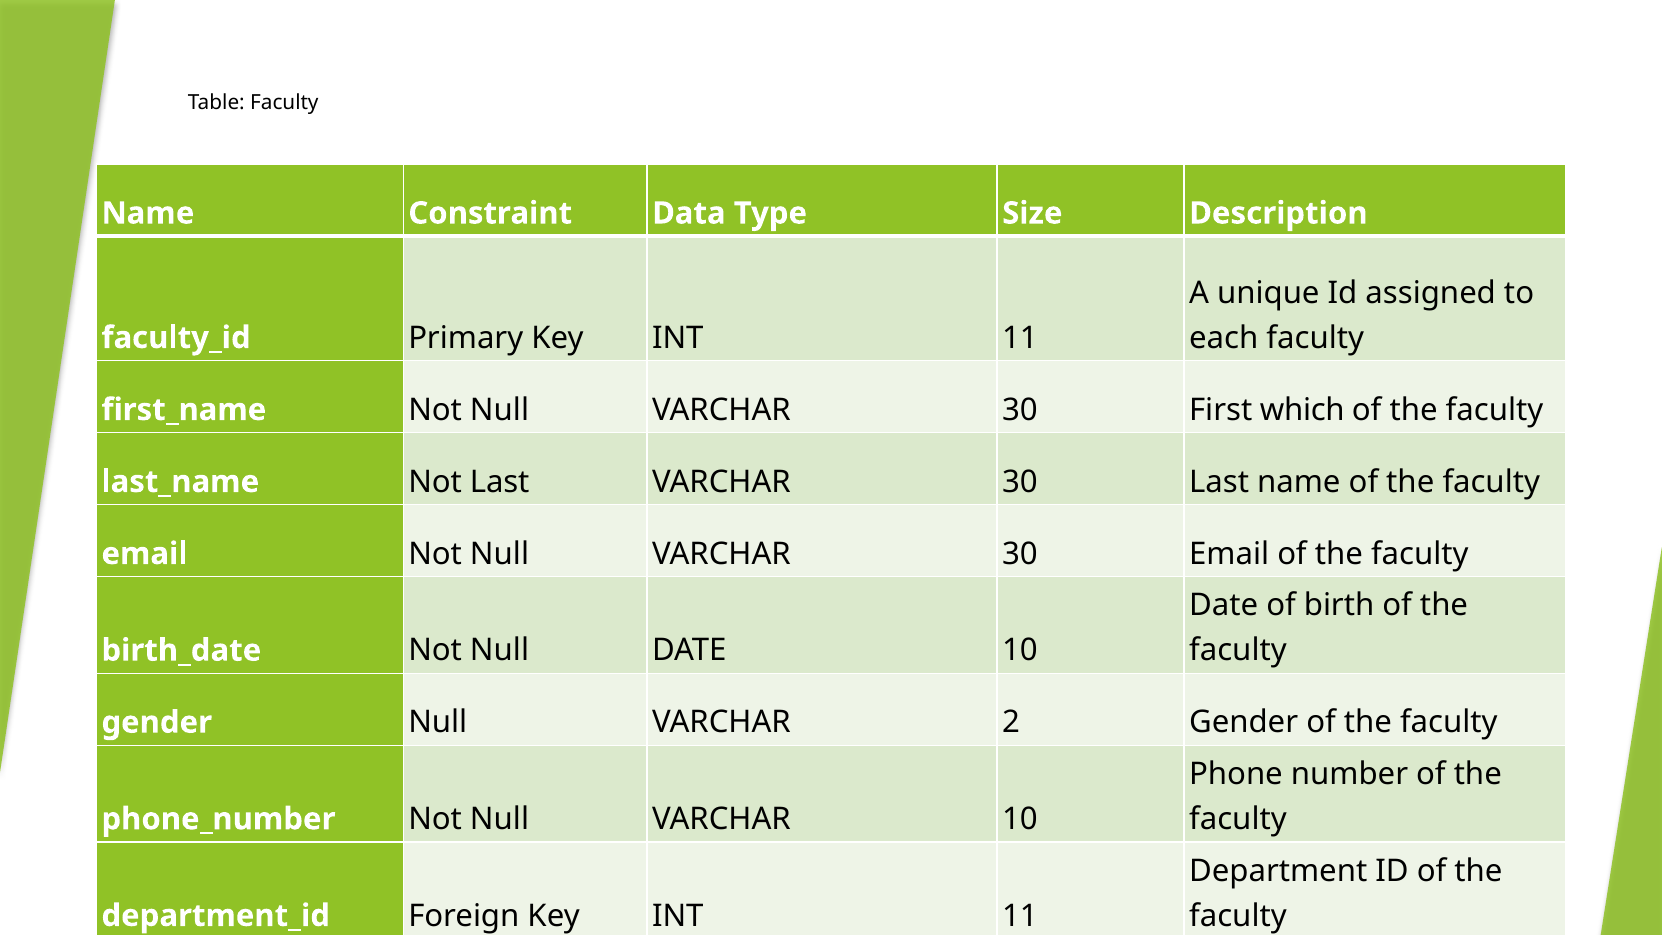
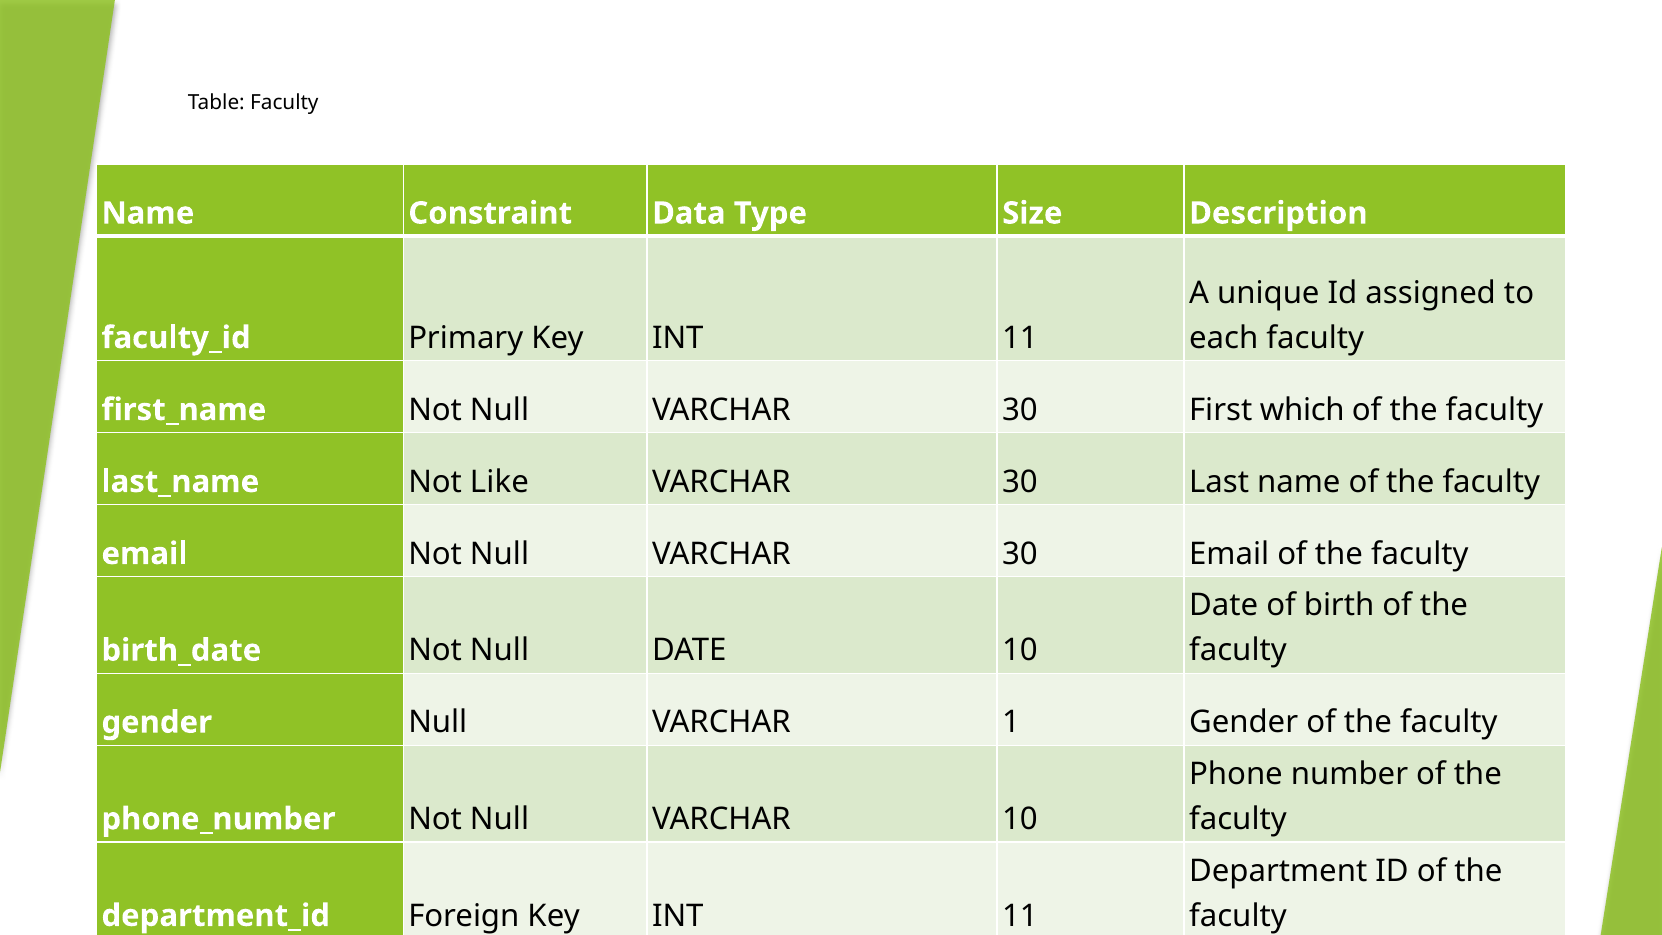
Not Last: Last -> Like
2: 2 -> 1
